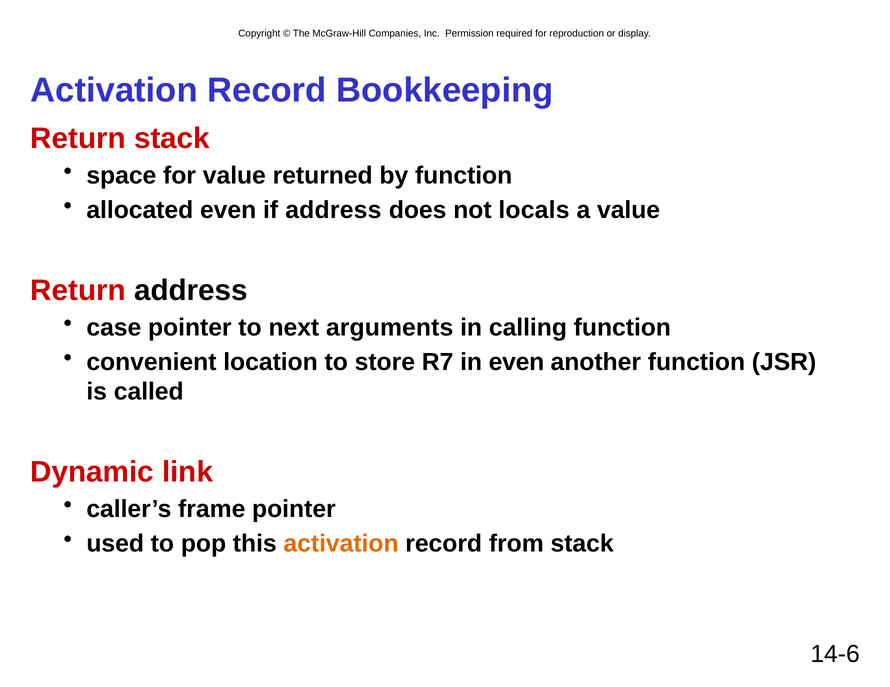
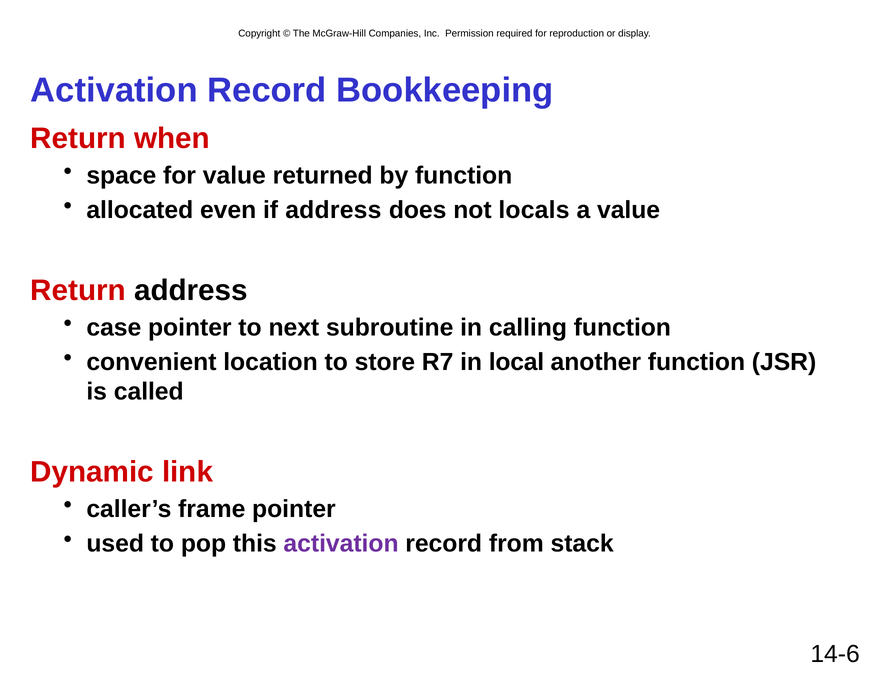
Return stack: stack -> when
arguments: arguments -> subroutine
in even: even -> local
activation at (341, 544) colour: orange -> purple
